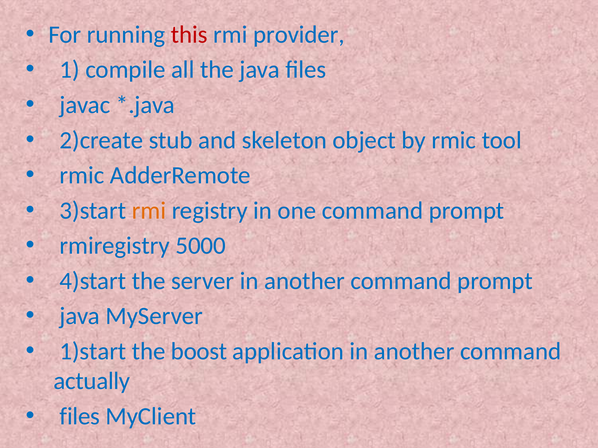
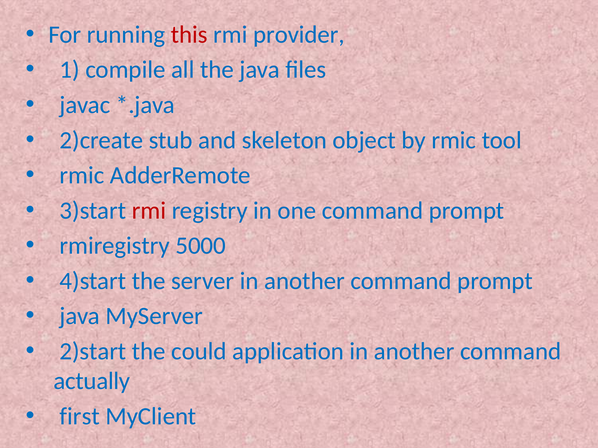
rmi at (149, 211) colour: orange -> red
1)start: 1)start -> 2)start
boost: boost -> could
files at (80, 417): files -> first
